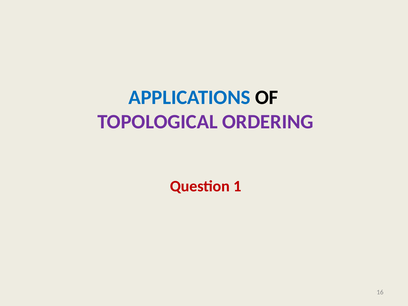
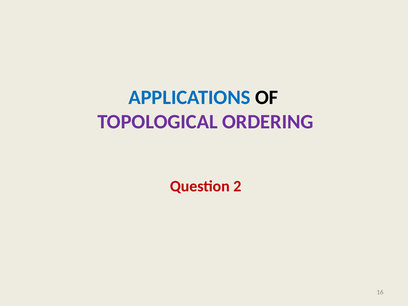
1: 1 -> 2
